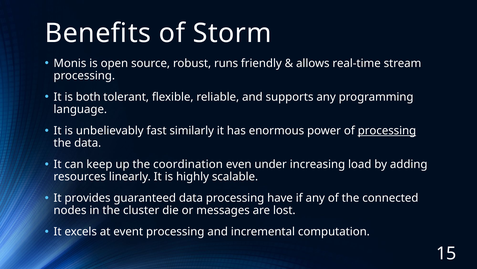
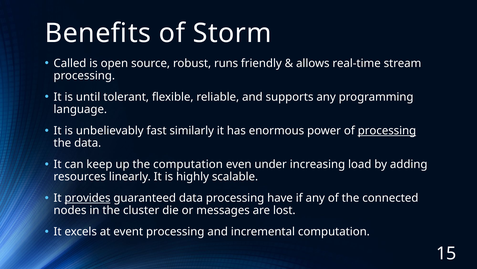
Monis: Monis -> Called
both: both -> until
the coordination: coordination -> computation
provides underline: none -> present
